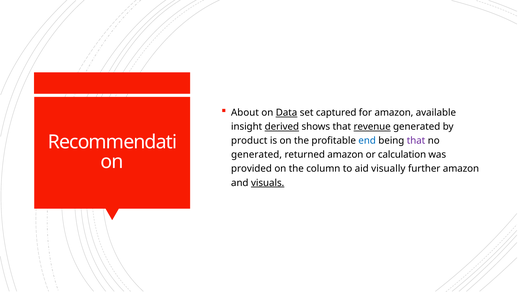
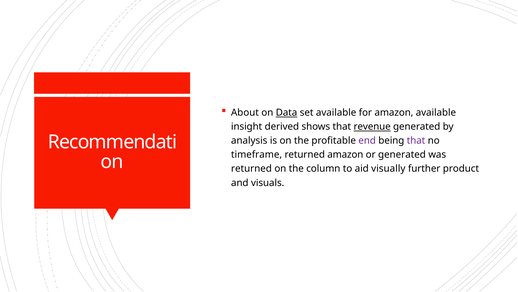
set captured: captured -> available
derived underline: present -> none
product: product -> analysis
end colour: blue -> purple
generated at (257, 154): generated -> timeframe
or calculation: calculation -> generated
provided at (251, 168): provided -> returned
further amazon: amazon -> product
visuals underline: present -> none
